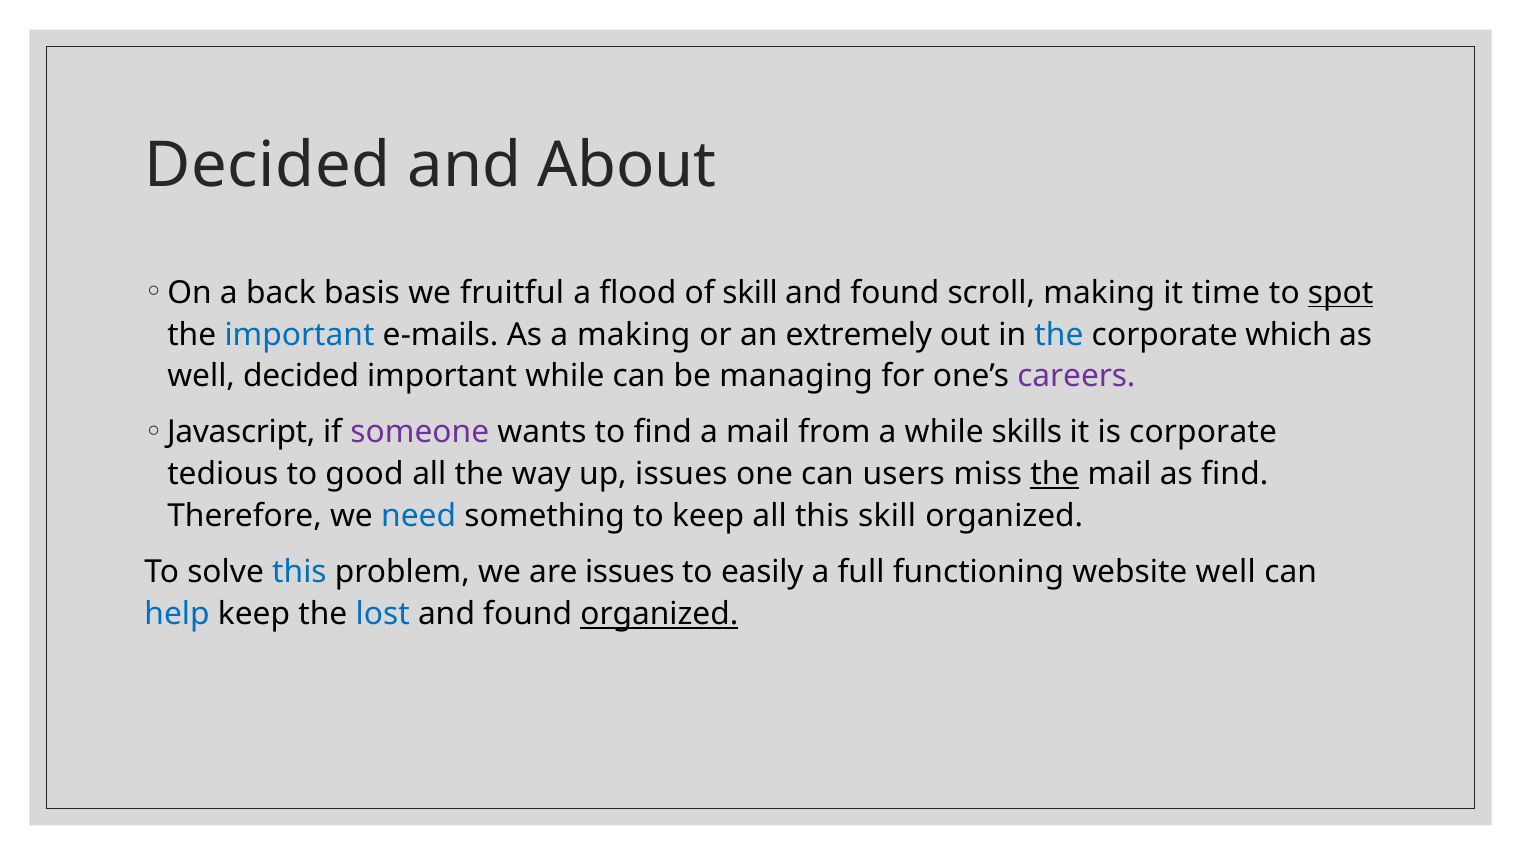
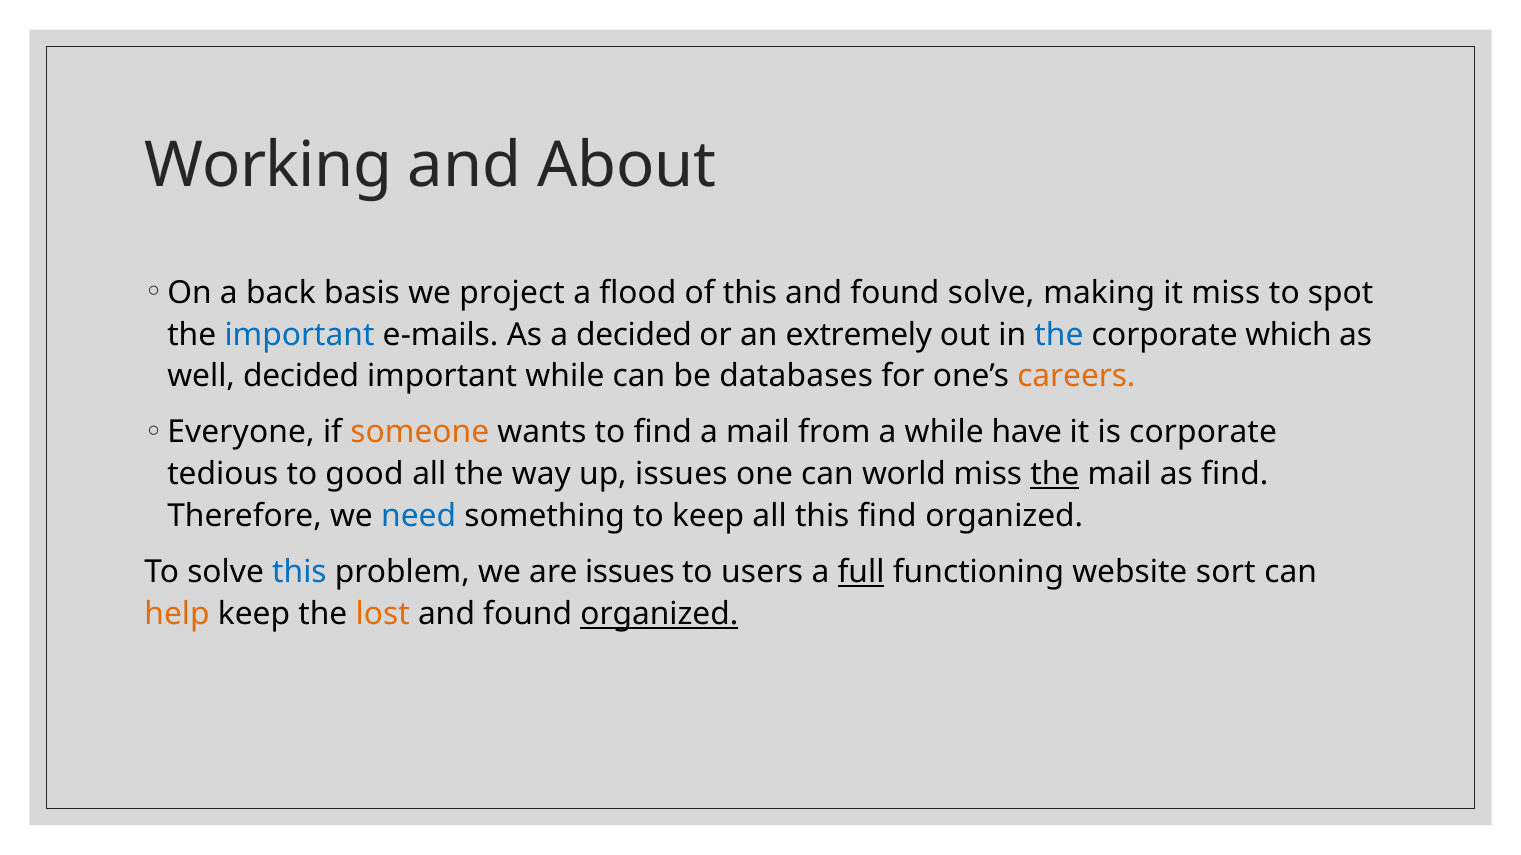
Decided at (268, 165): Decided -> Working
fruitful: fruitful -> project
of skill: skill -> this
found scroll: scroll -> solve
it time: time -> miss
spot underline: present -> none
a making: making -> decided
managing: managing -> databases
careers colour: purple -> orange
Javascript: Javascript -> Everyone
someone colour: purple -> orange
skills: skills -> have
users: users -> world
this skill: skill -> find
easily: easily -> users
full underline: none -> present
website well: well -> sort
help colour: blue -> orange
lost colour: blue -> orange
